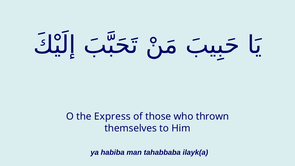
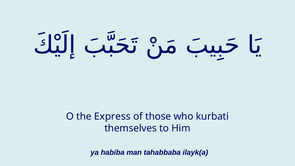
thrown: thrown -> kurbati
